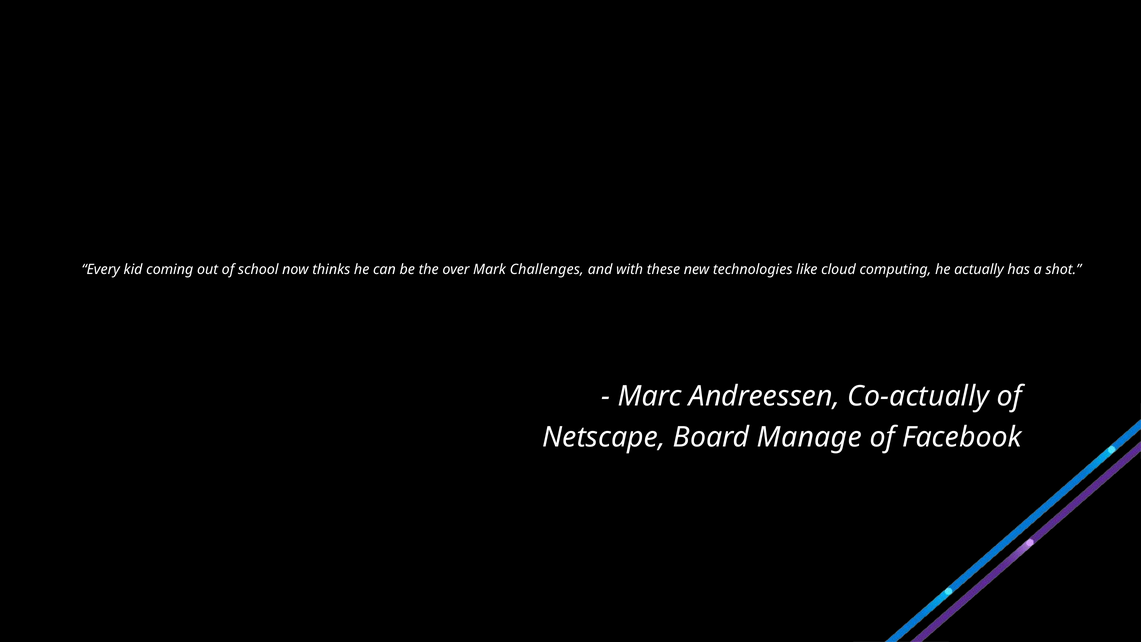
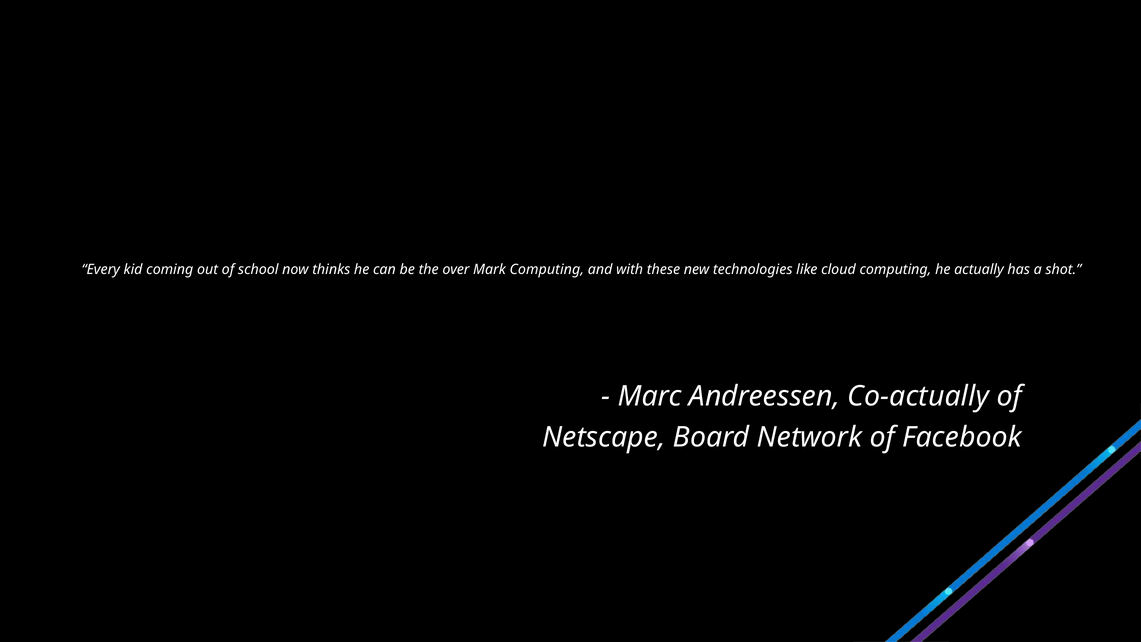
Mark Challenges: Challenges -> Computing
Manage: Manage -> Network
